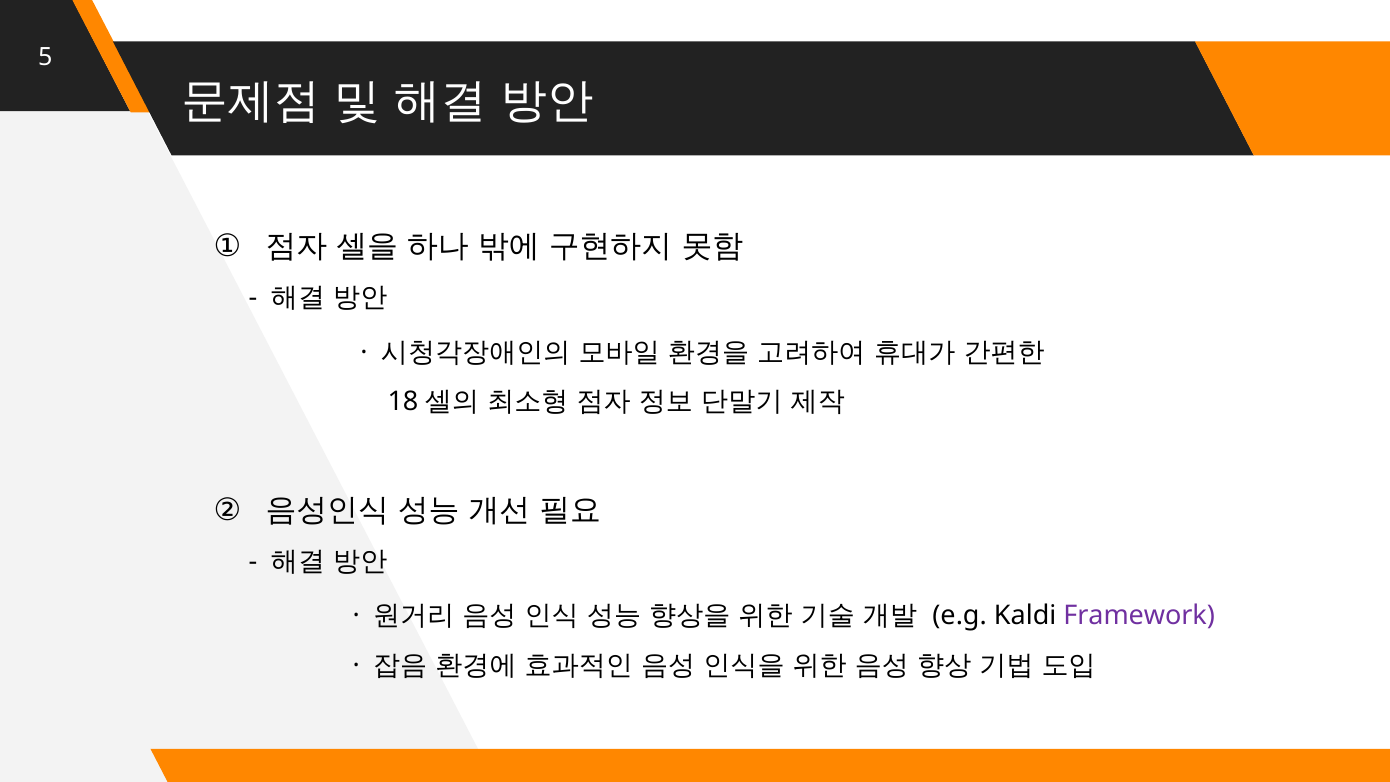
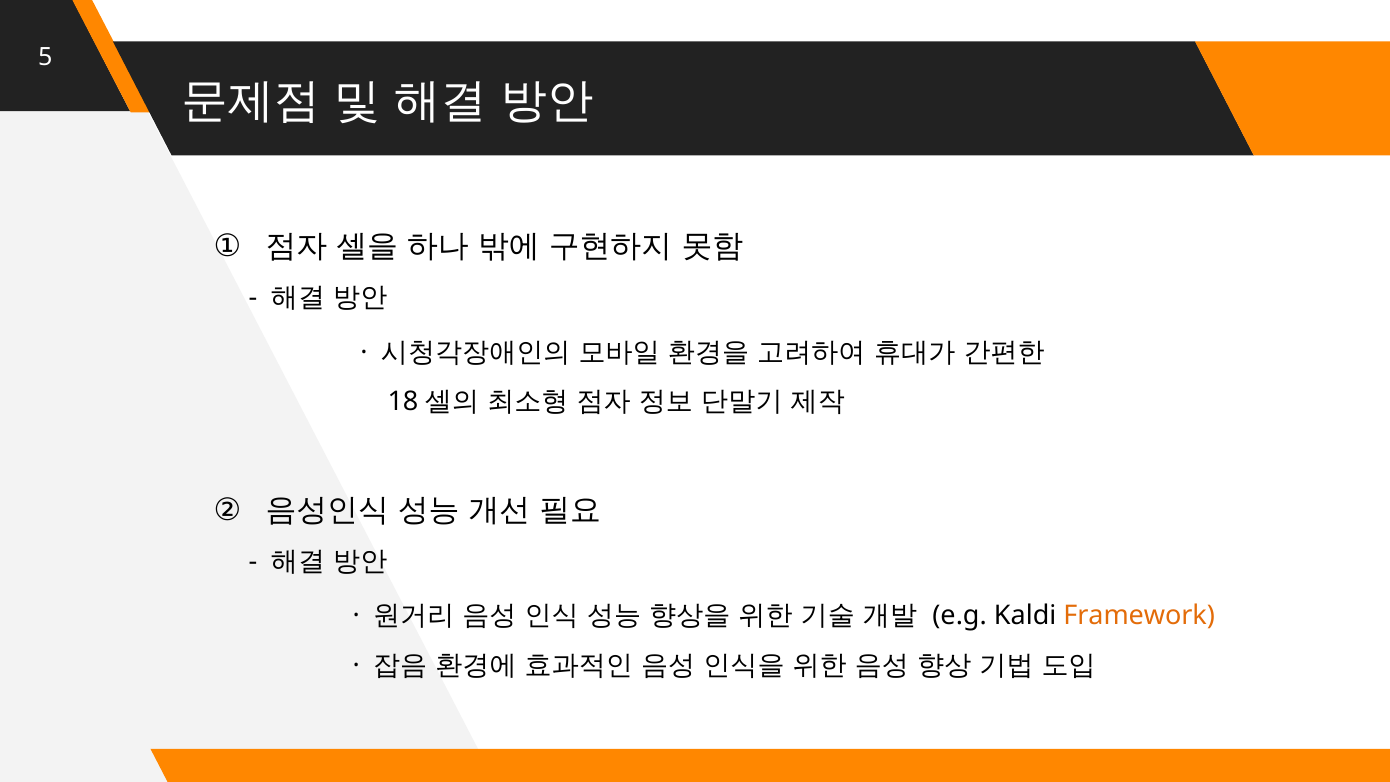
Framework colour: purple -> orange
